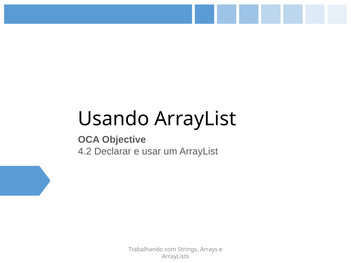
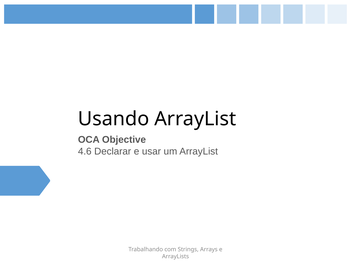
4.2: 4.2 -> 4.6
